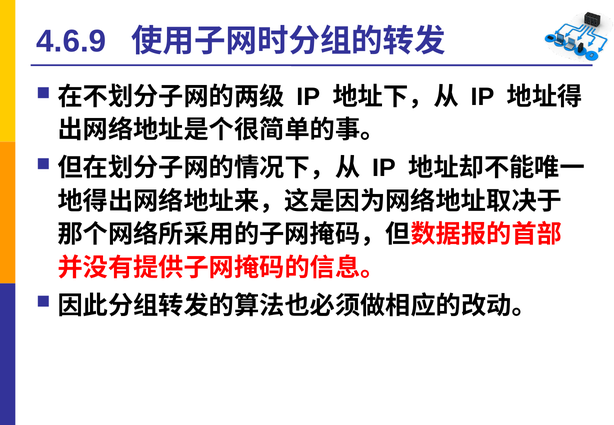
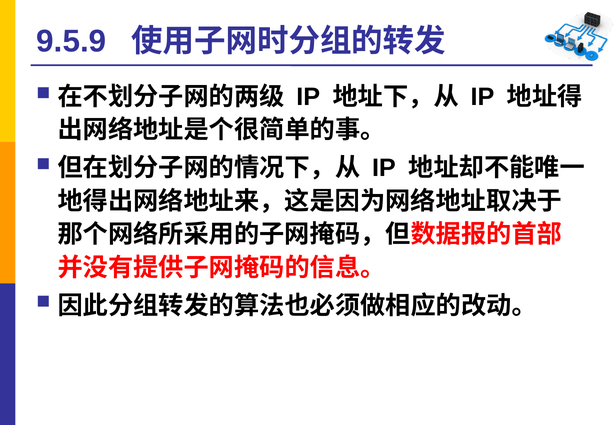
4.6.9: 4.6.9 -> 9.5.9
